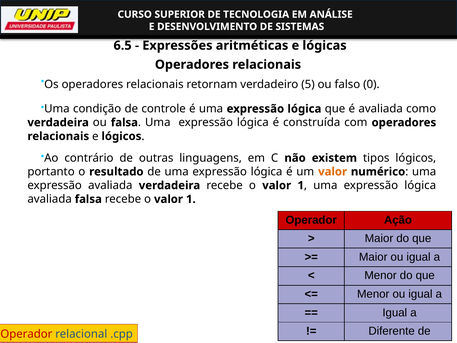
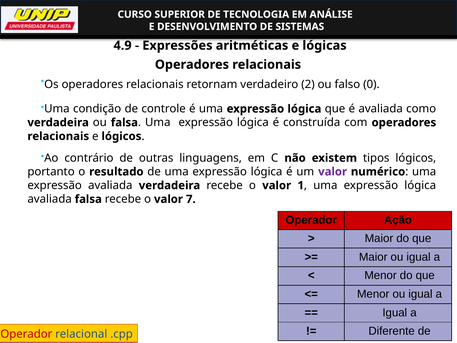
6.5: 6.5 -> 4.9
5: 5 -> 2
valor at (333, 172) colour: orange -> purple
1 at (191, 199): 1 -> 7
